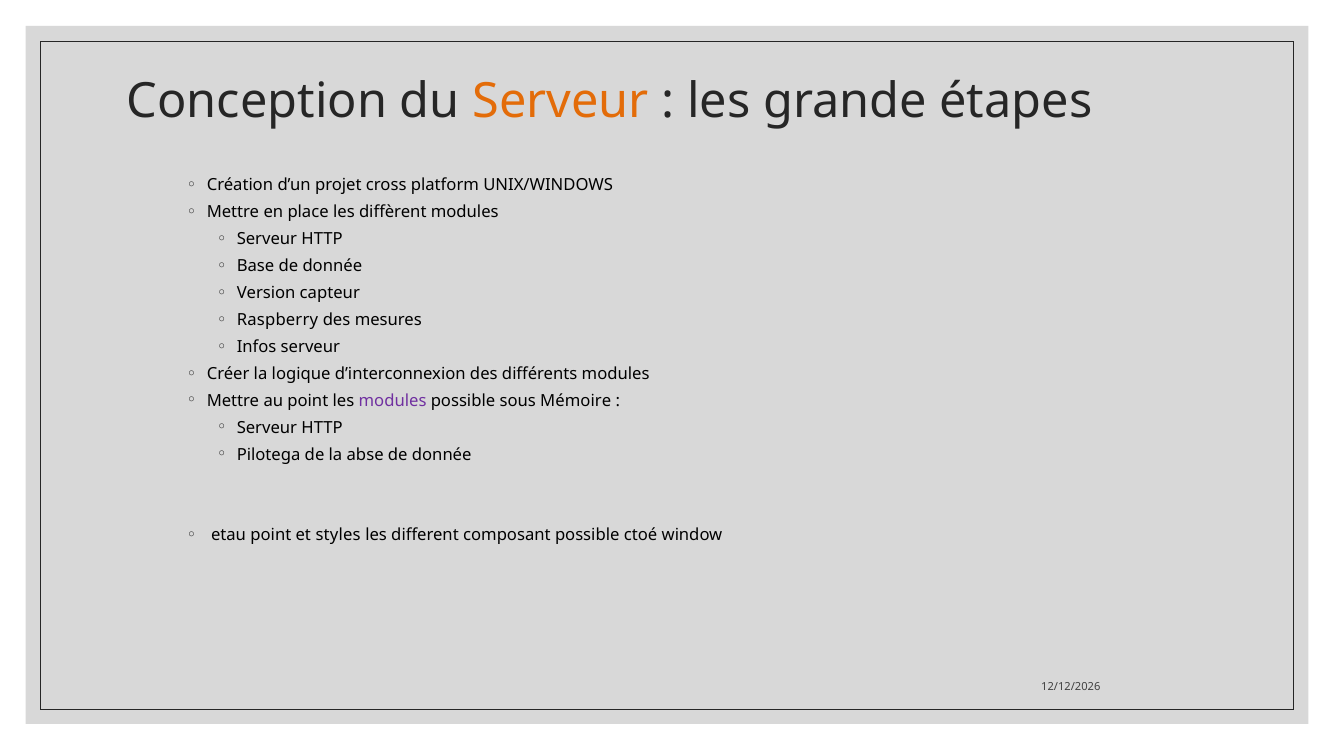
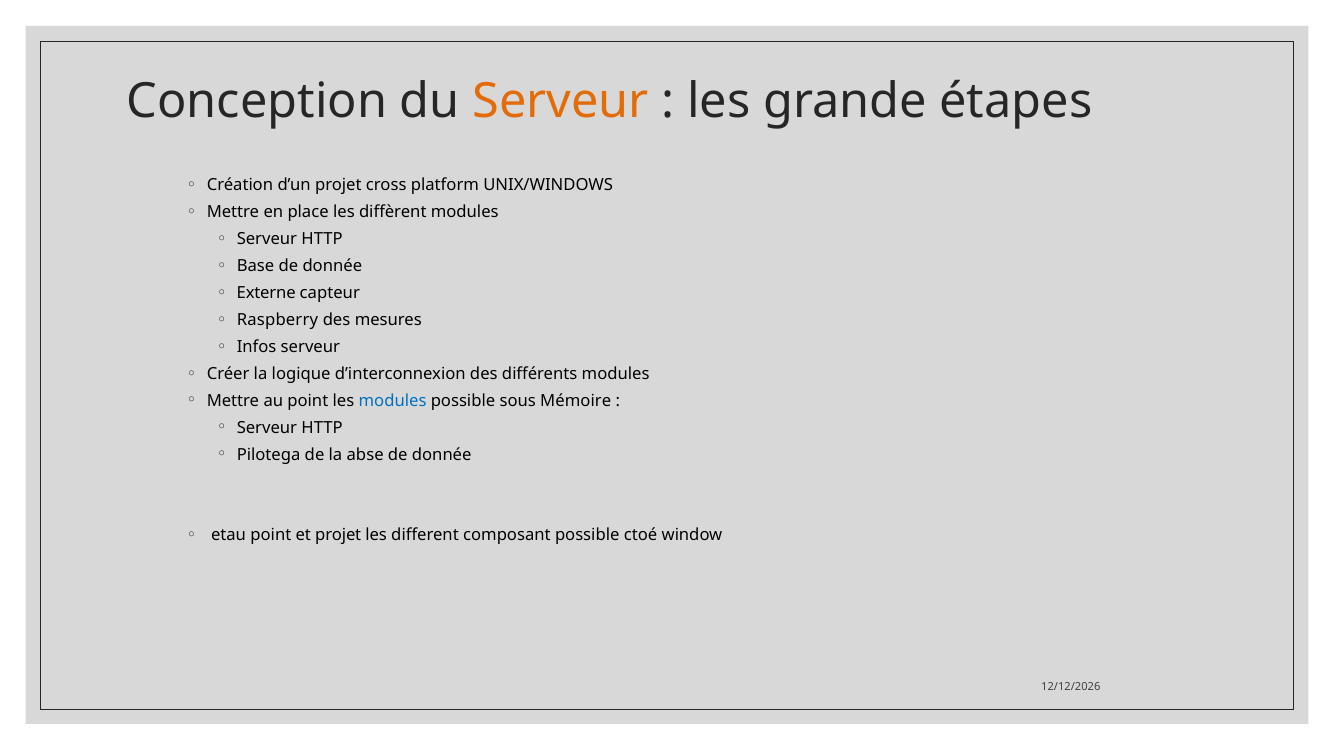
Version: Version -> Externe
modules at (393, 401) colour: purple -> blue
et styles: styles -> projet
